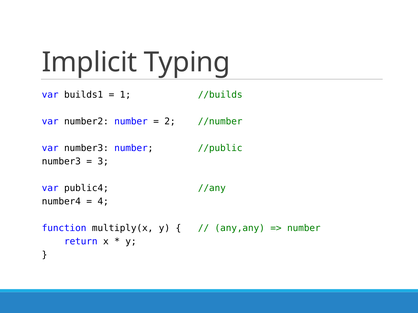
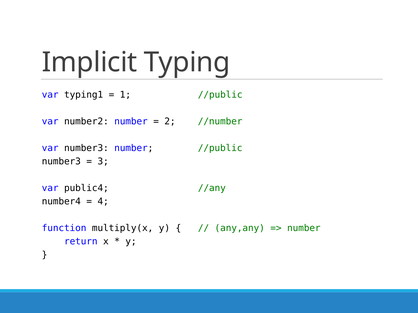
builds1: builds1 -> typing1
1 //builds: //builds -> //public
